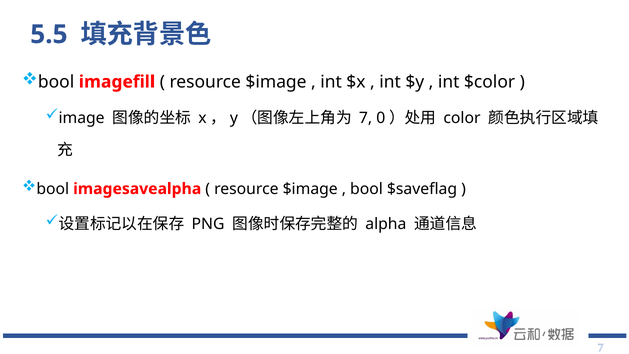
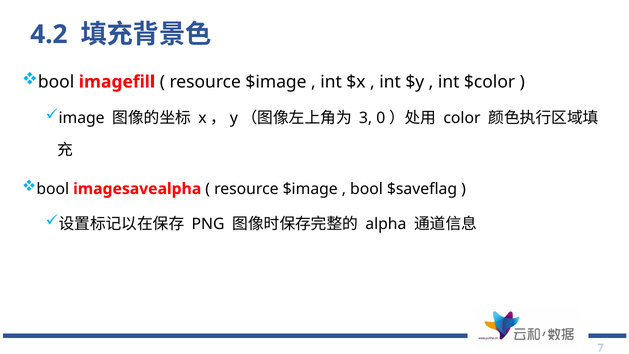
5.5: 5.5 -> 4.2
7 at (366, 118): 7 -> 3
